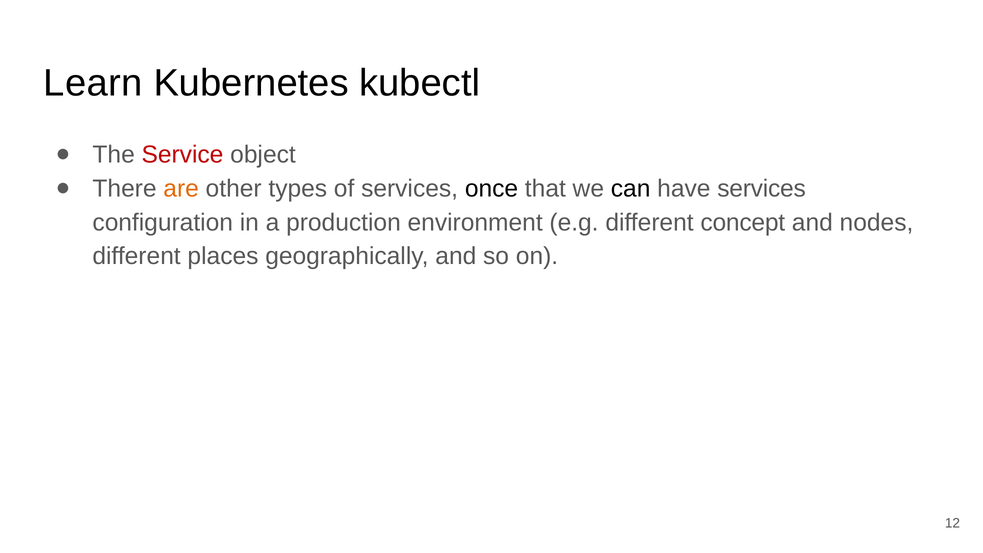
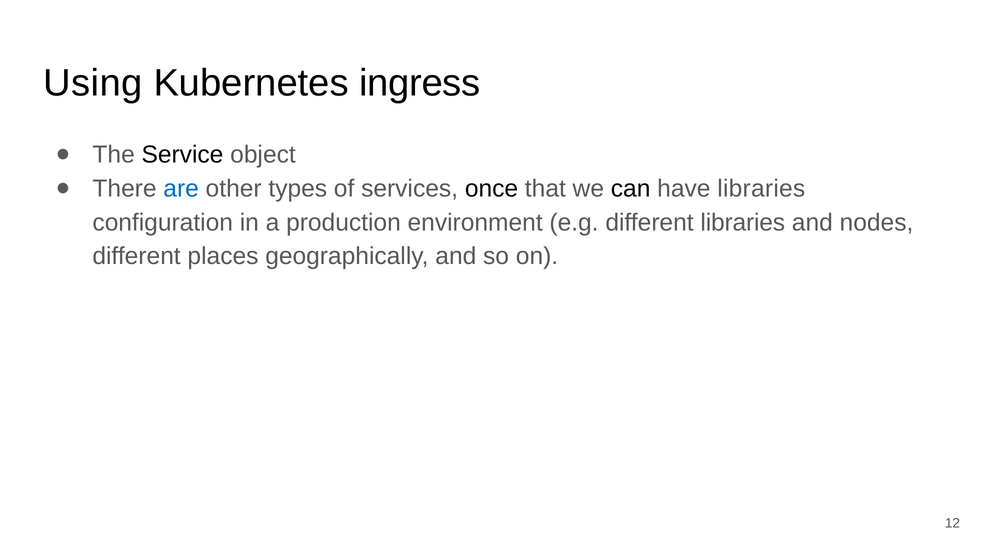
Learn: Learn -> Using
kubectl: kubectl -> ingress
Service colour: red -> black
are colour: orange -> blue
have services: services -> libraries
different concept: concept -> libraries
